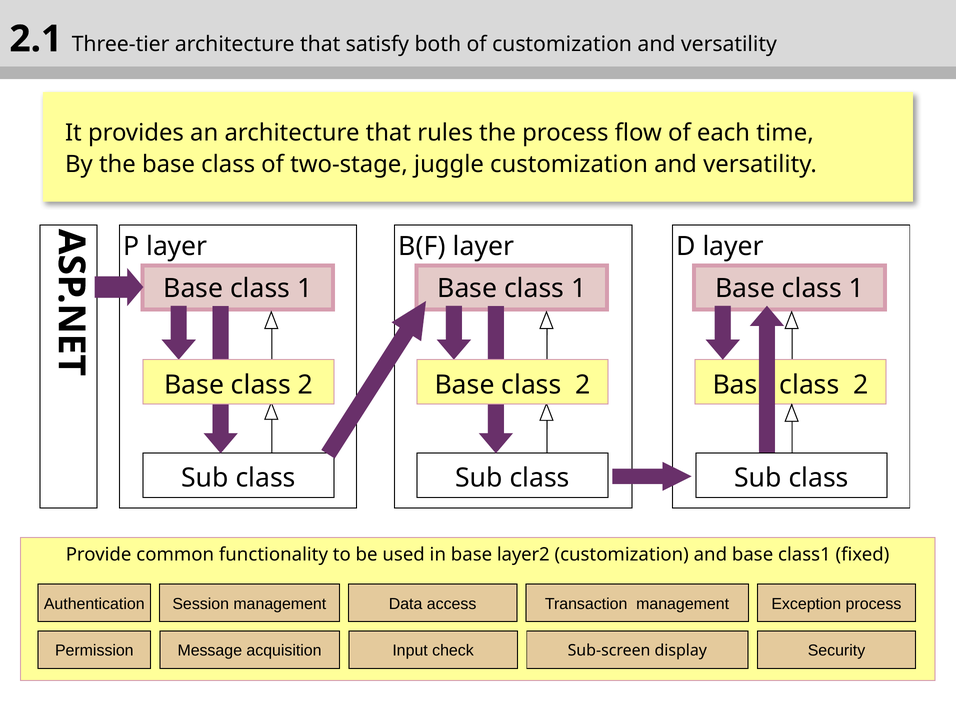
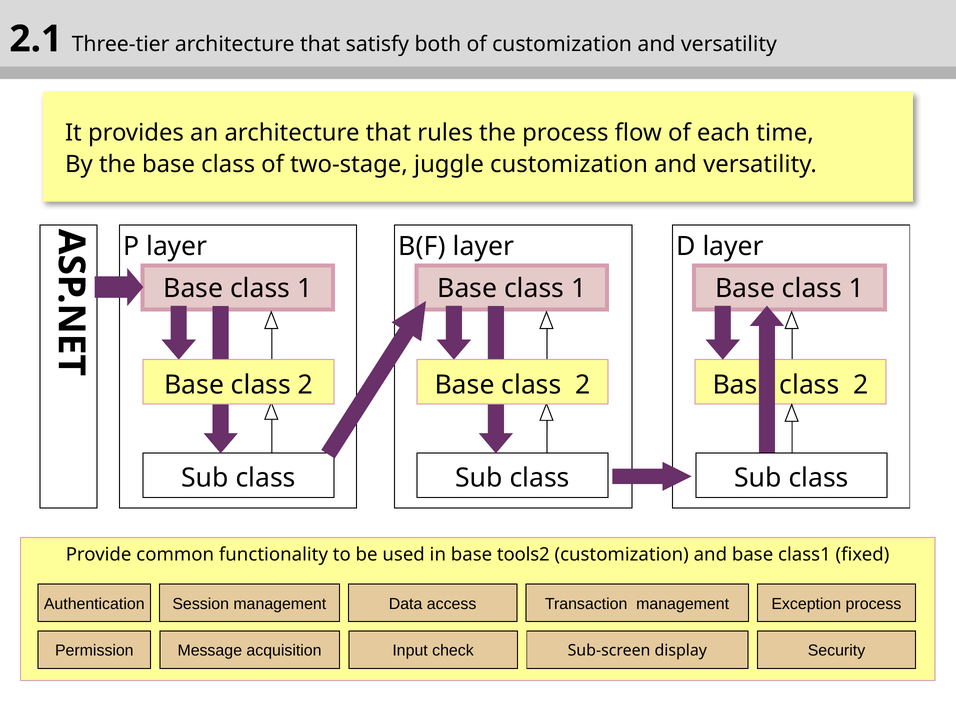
layer2: layer2 -> tools2
